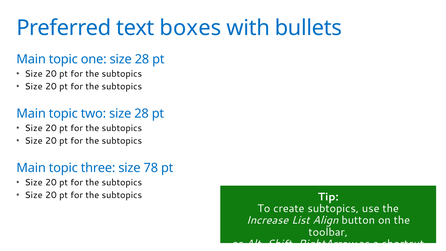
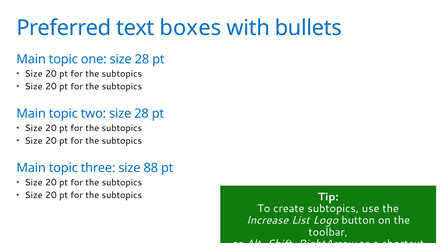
78: 78 -> 88
Align: Align -> Logo
